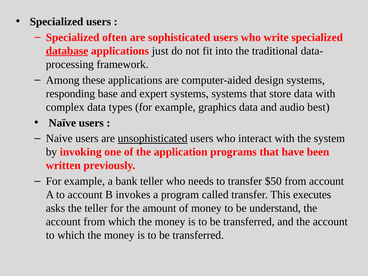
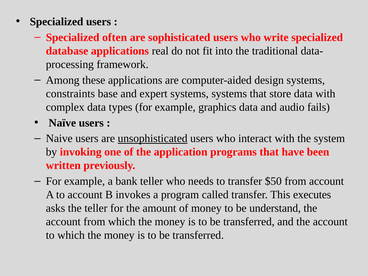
database underline: present -> none
just: just -> real
responding: responding -> constraints
best: best -> fails
